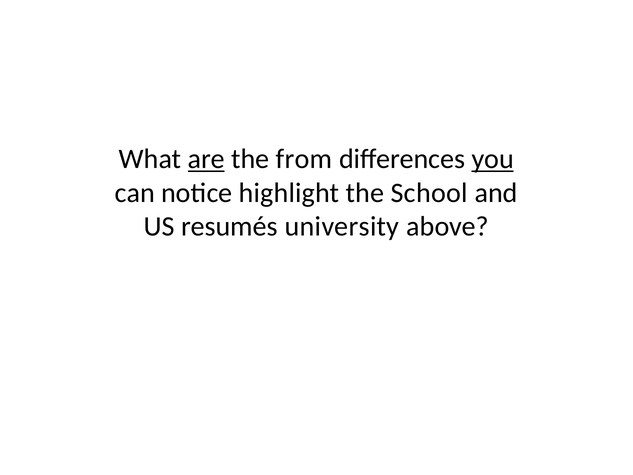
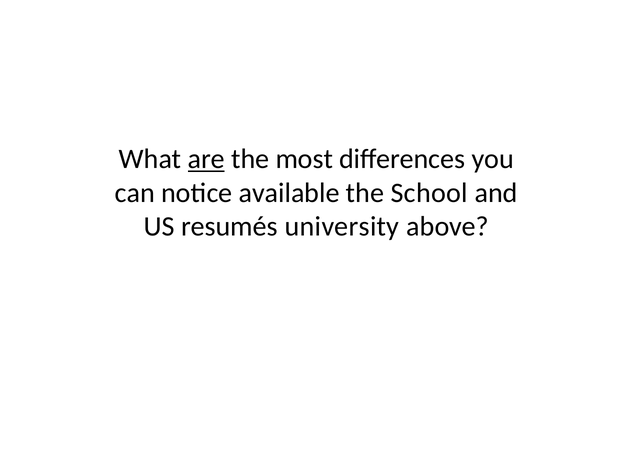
from: from -> most
you underline: present -> none
highlight: highlight -> available
